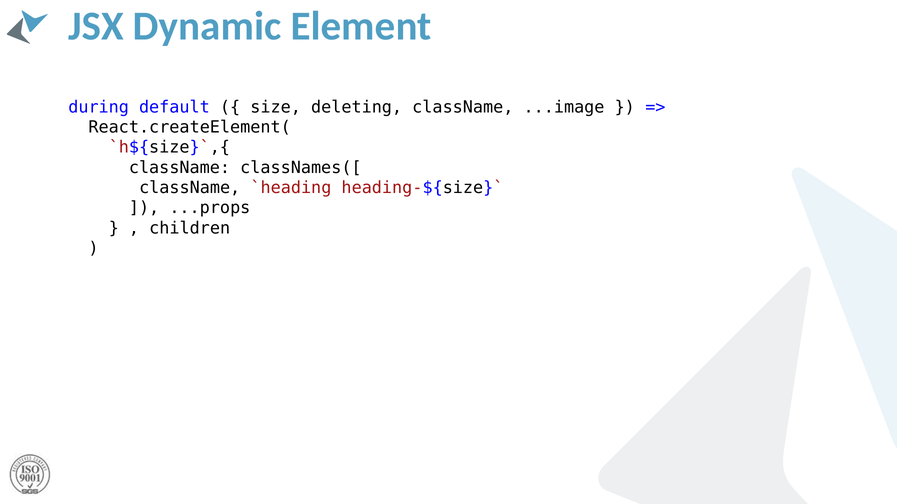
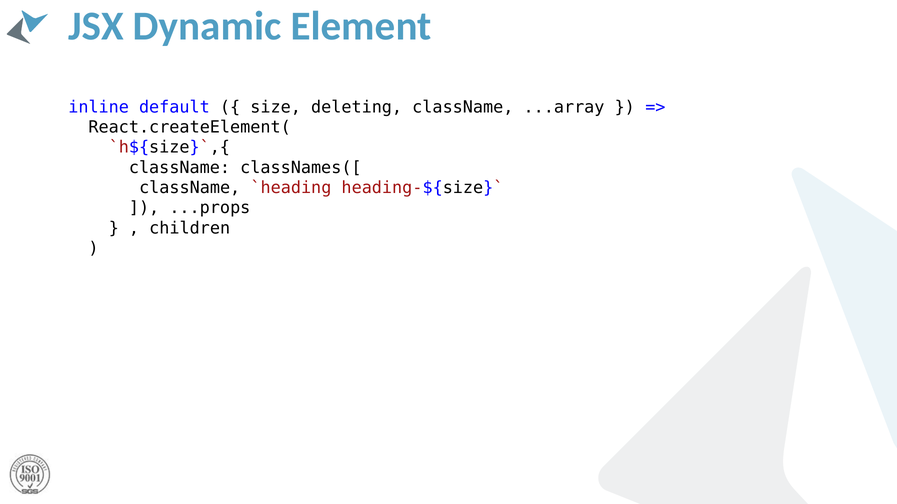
during: during -> inline
...image: ...image -> ...array
